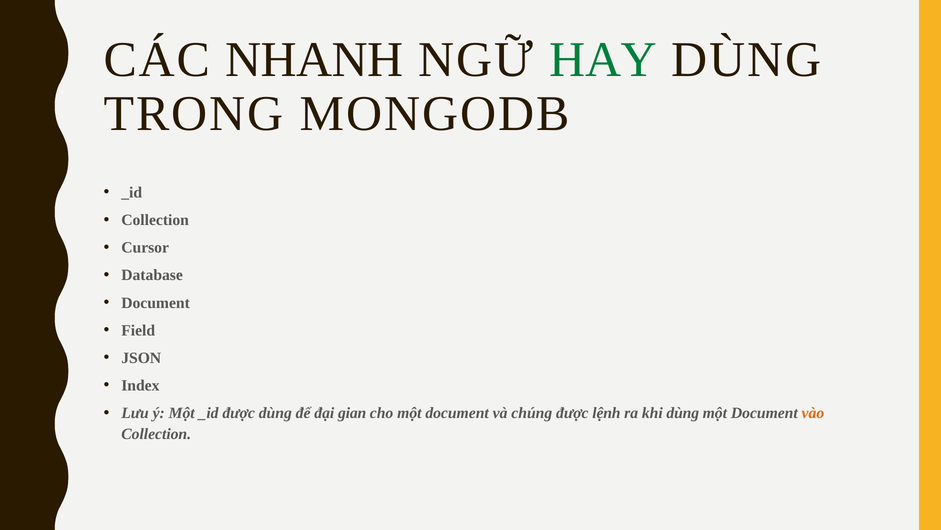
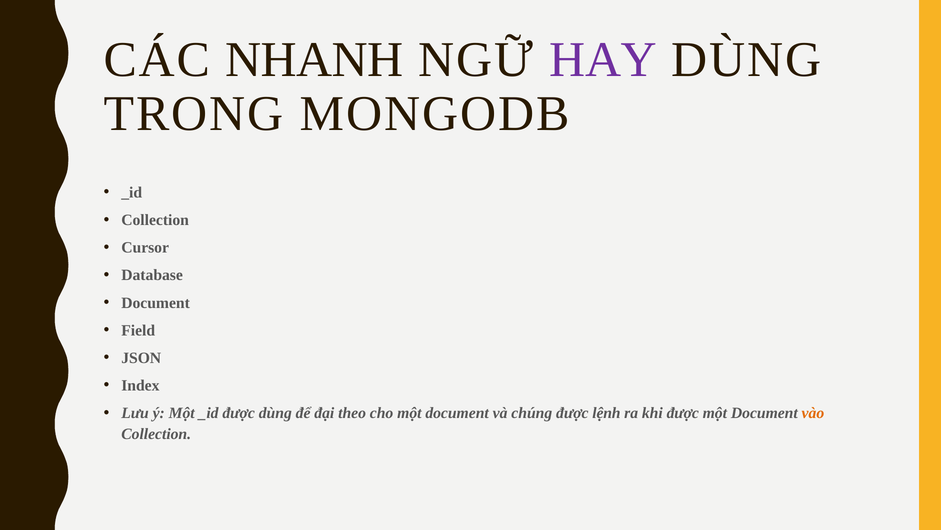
HAY colour: green -> purple
gian: gian -> theo
khi dùng: dùng -> được
